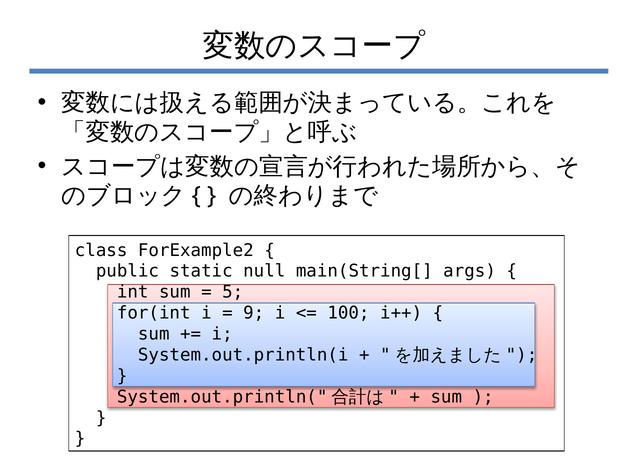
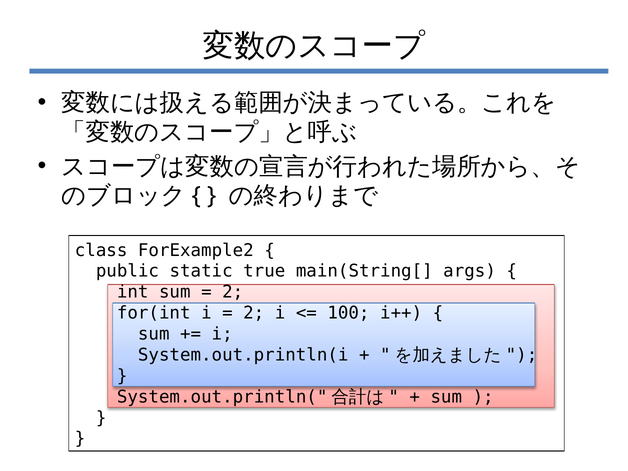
null: null -> true
5 at (233, 292): 5 -> 2
9 at (254, 313): 9 -> 2
